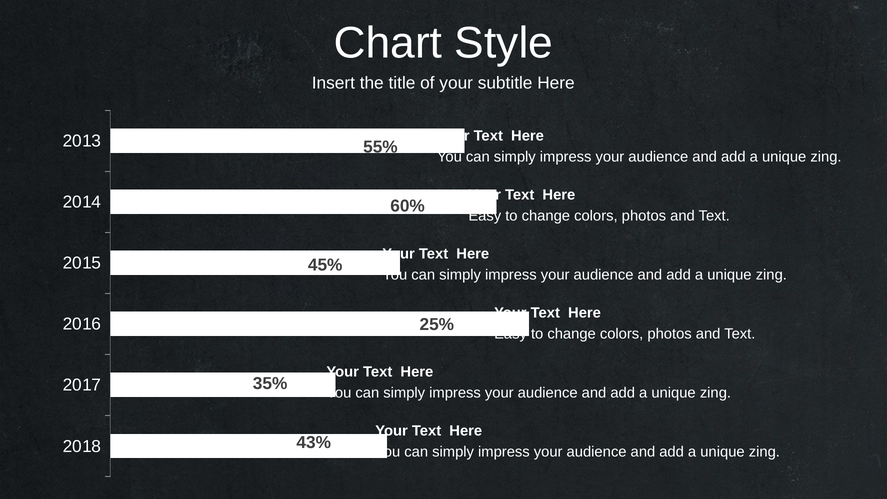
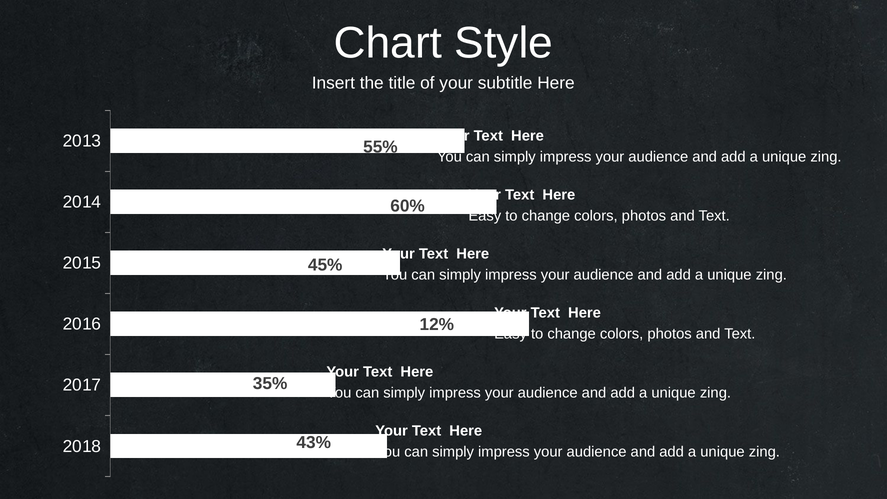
25%: 25% -> 12%
